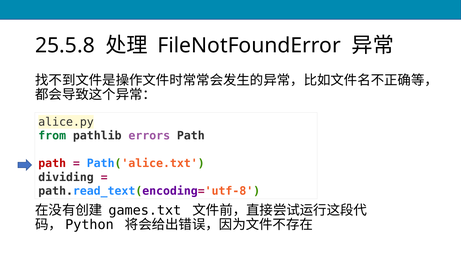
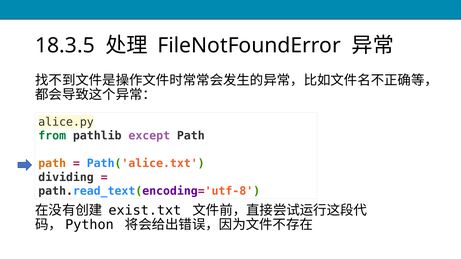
25.5.8: 25.5.8 -> 18.3.5
errors: errors -> except
path at (52, 164) colour: red -> orange
games.txt: games.txt -> exist.txt
